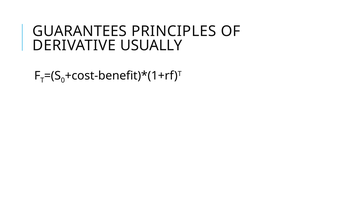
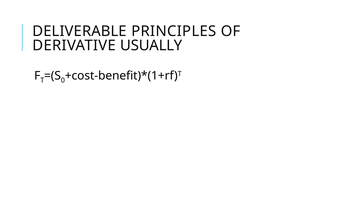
GUARANTEES: GUARANTEES -> DELIVERABLE
